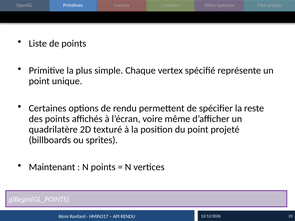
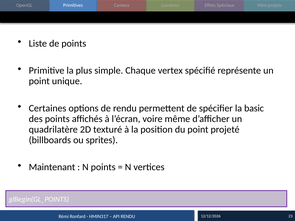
reste: reste -> basic
